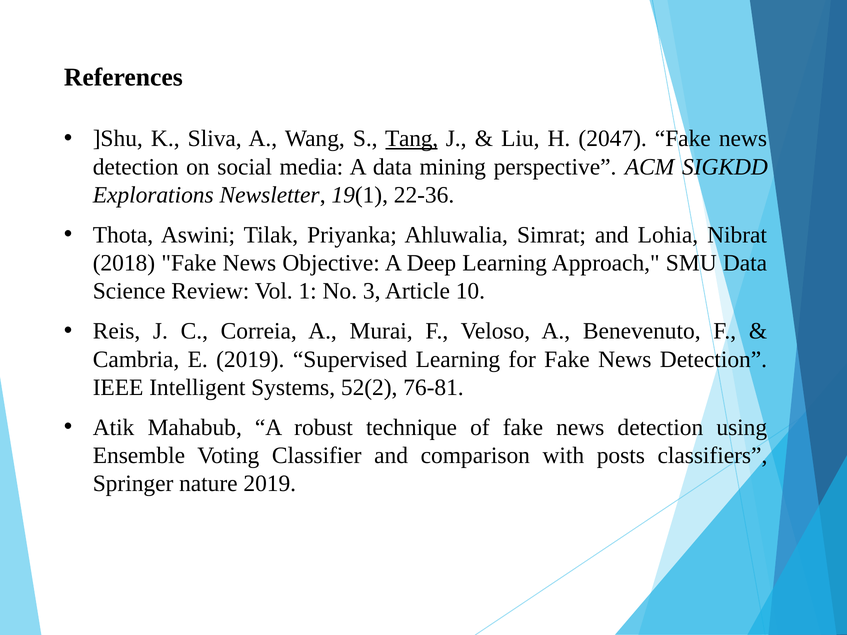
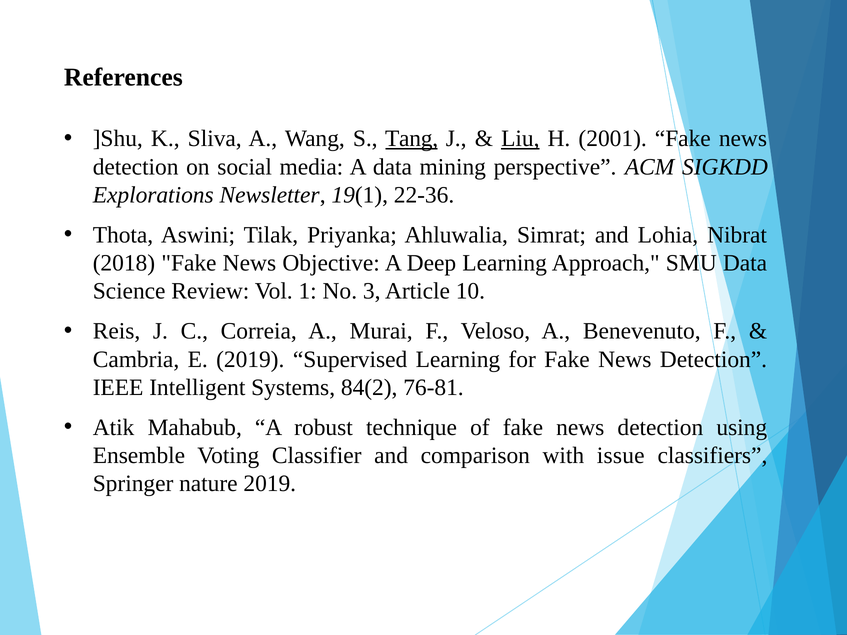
Liu underline: none -> present
2047: 2047 -> 2001
52(2: 52(2 -> 84(2
posts: posts -> issue
